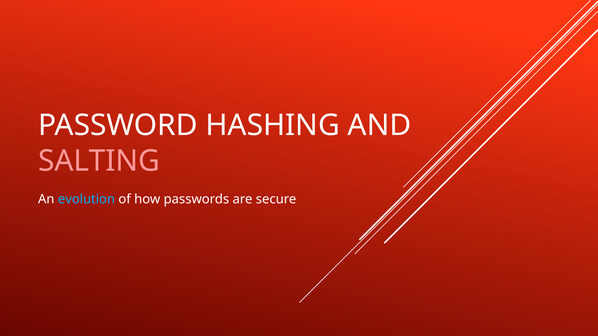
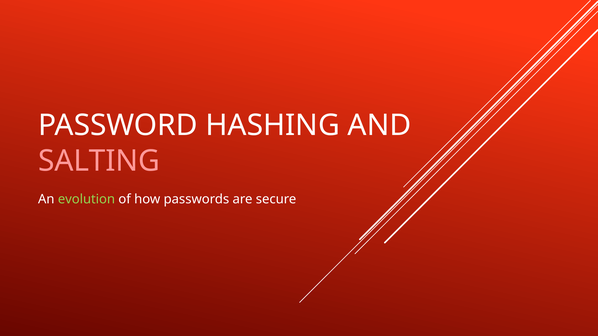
evolution colour: light blue -> light green
